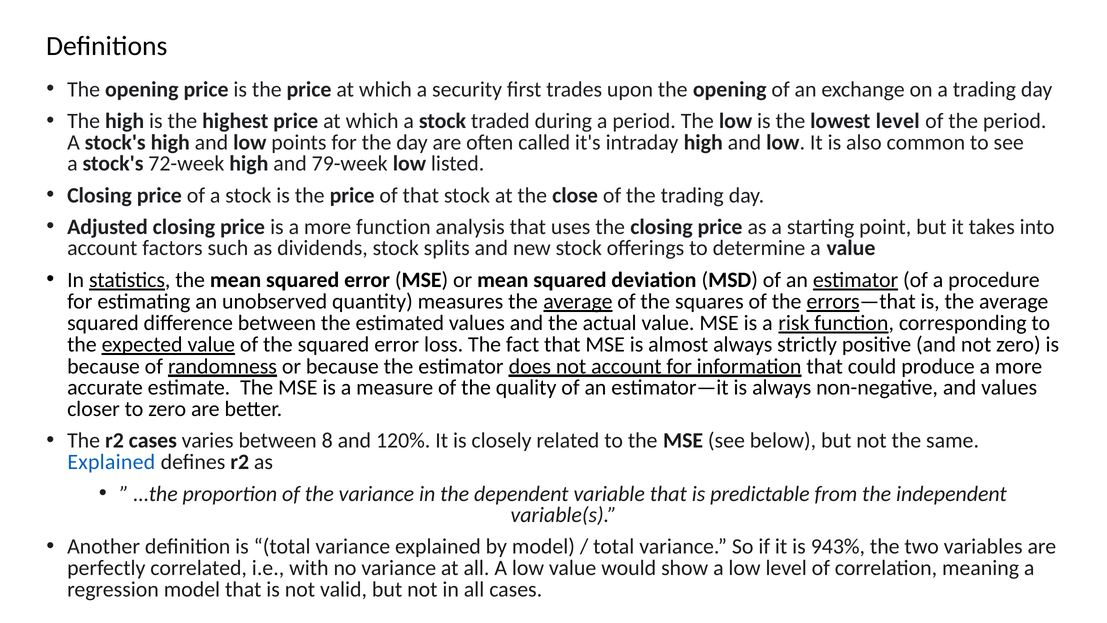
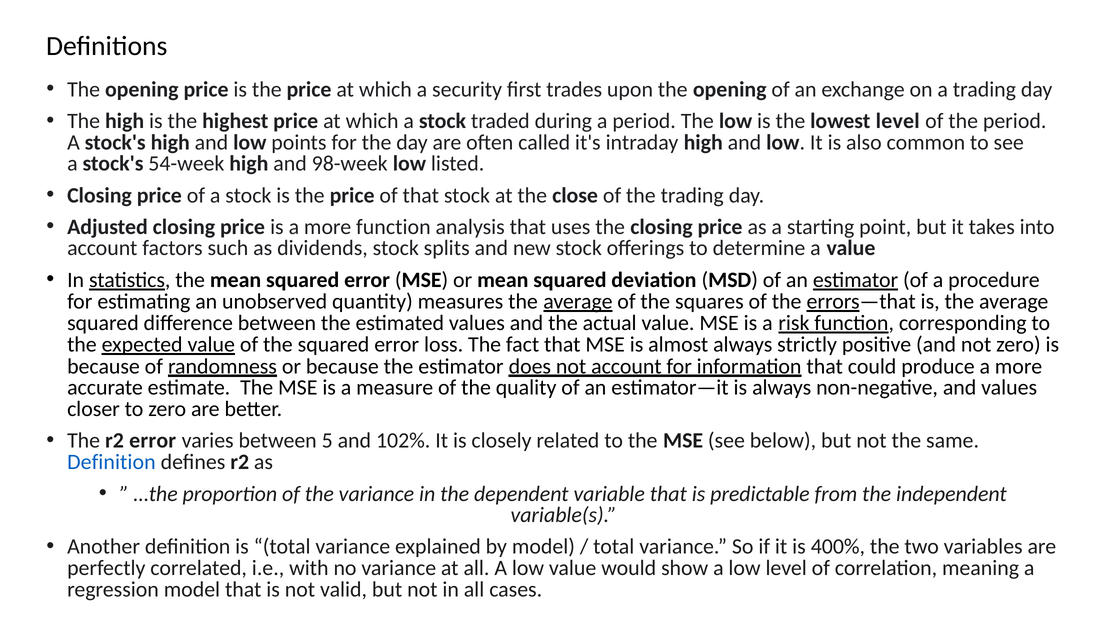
72-week: 72-week -> 54-week
79-week: 79-week -> 98-week
r2 cases: cases -> error
8: 8 -> 5
120%: 120% -> 102%
Explained at (111, 462): Explained -> Definition
943%: 943% -> 400%
